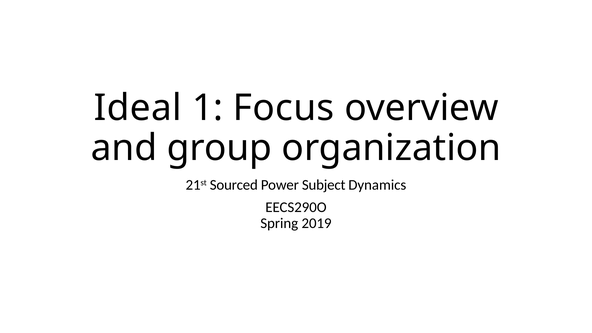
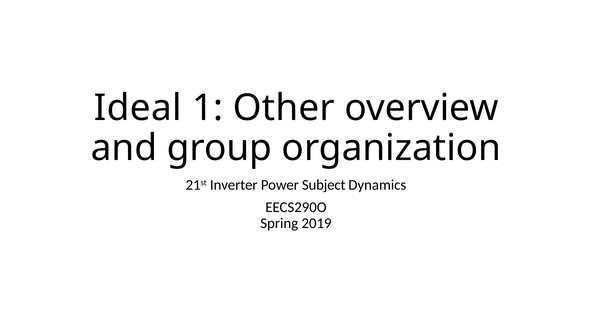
Focus: Focus -> Other
Sourced: Sourced -> Inverter
